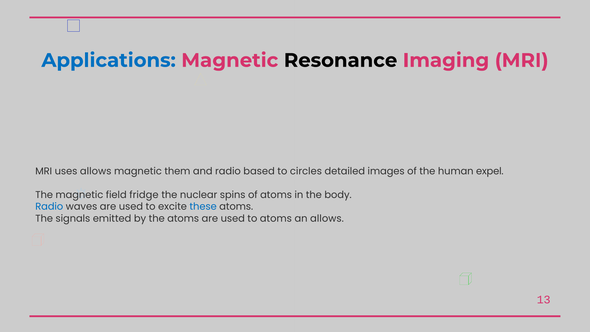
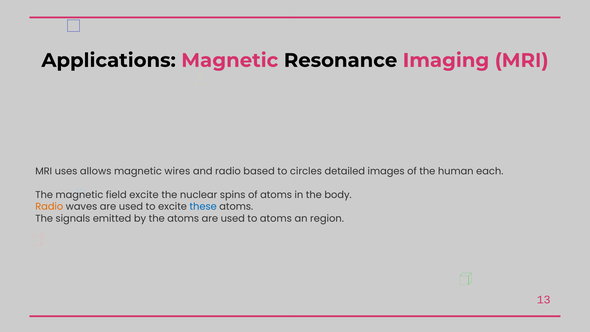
Applications colour: blue -> black
them: them -> wires
expel: expel -> each
field fridge: fridge -> excite
Radio at (49, 207) colour: blue -> orange
an allows: allows -> region
